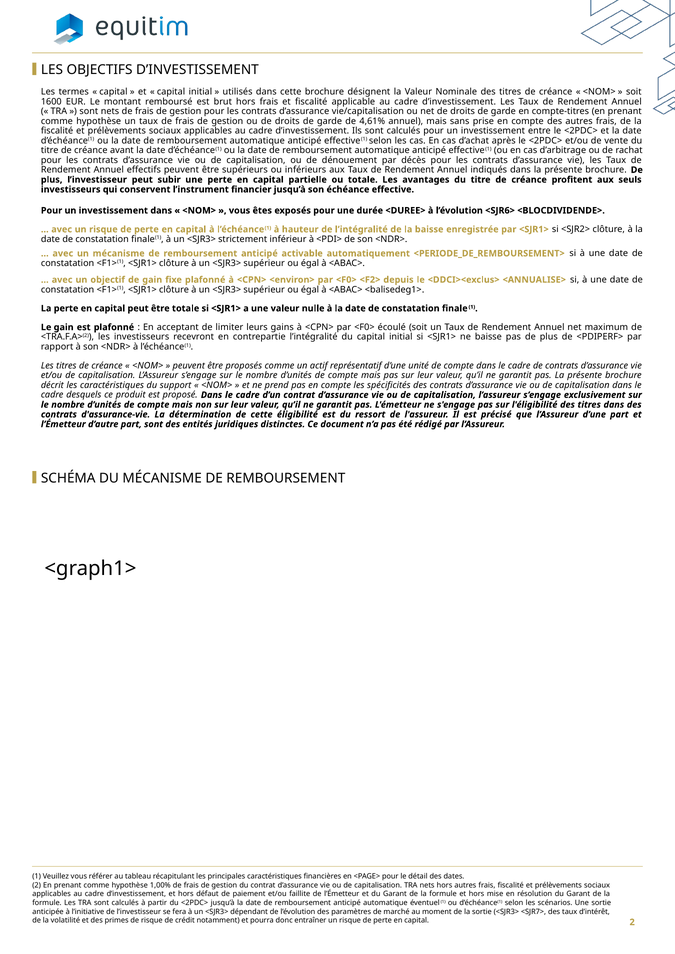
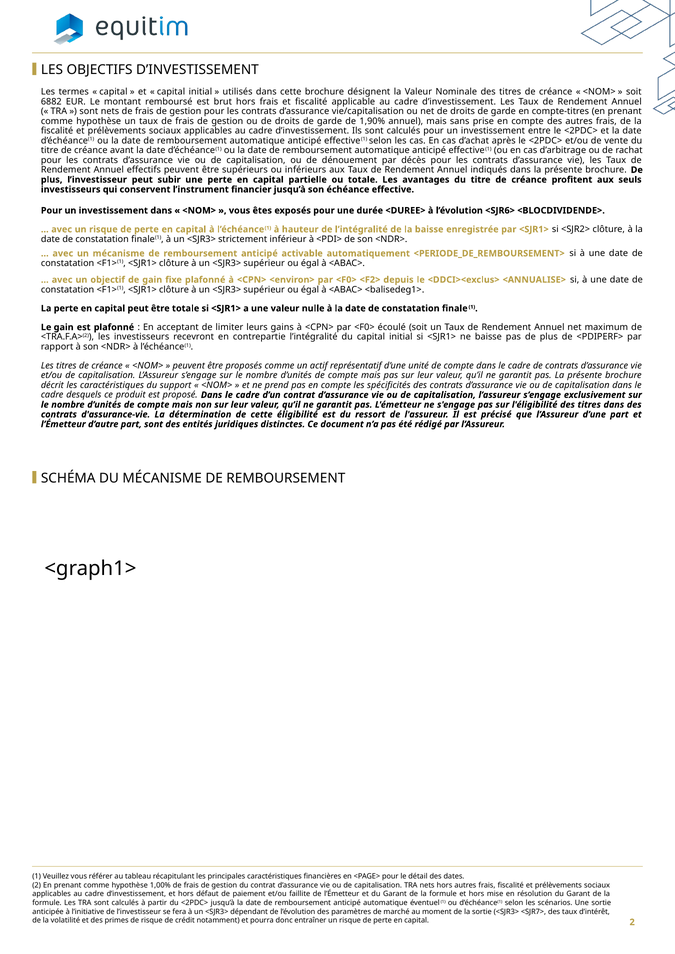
1600: 1600 -> 6882
4,61%: 4,61% -> 1,90%
